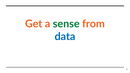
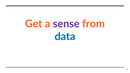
sense colour: green -> purple
